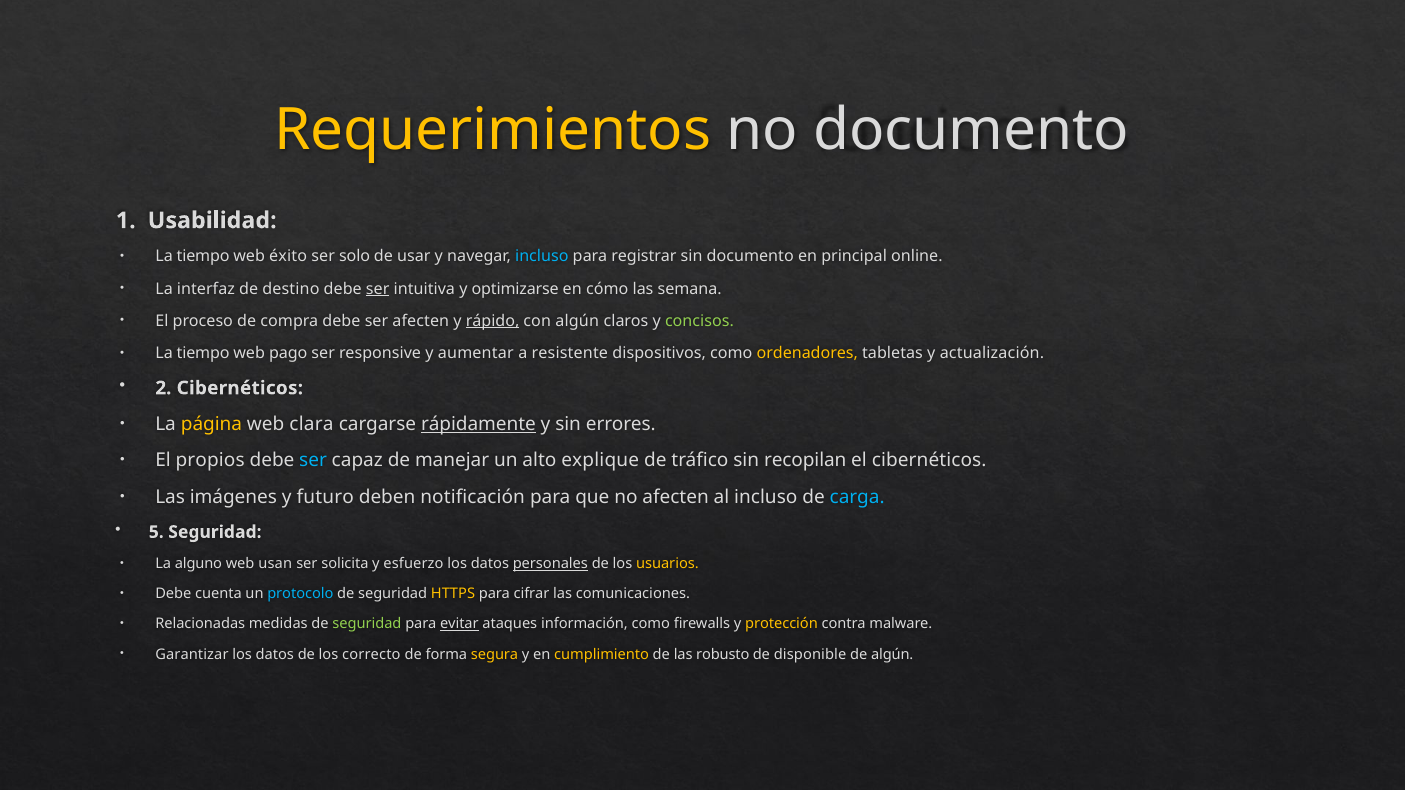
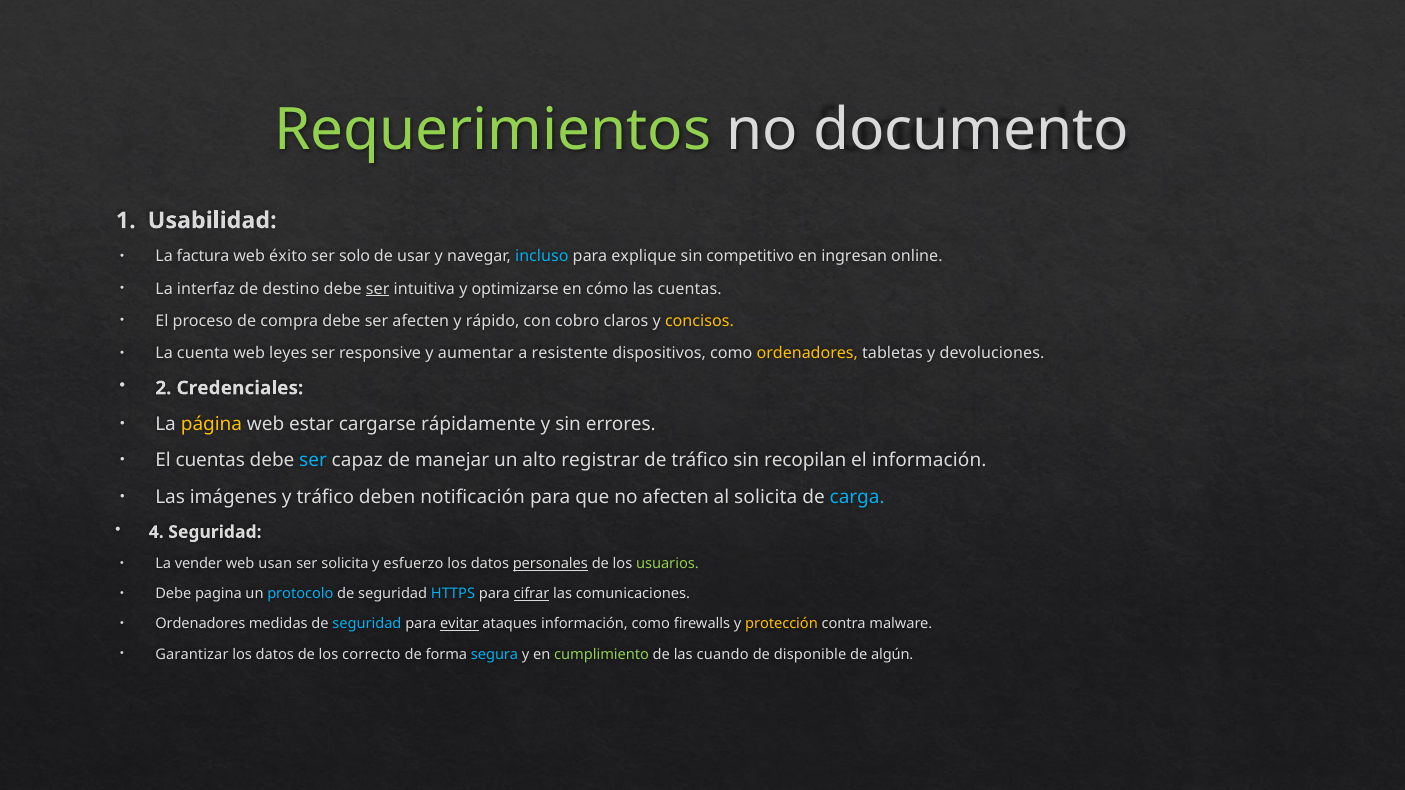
Requerimientos colour: yellow -> light green
tiempo at (203, 257): tiempo -> factura
registrar: registrar -> explique
sin documento: documento -> competitivo
principal: principal -> ingresan
las semana: semana -> cuentas
rápido underline: present -> none
con algún: algún -> cobro
concisos colour: light green -> yellow
tiempo at (203, 353): tiempo -> cuenta
pago: pago -> leyes
actualización: actualización -> devoluciones
2 Cibernéticos: Cibernéticos -> Credenciales
clara: clara -> estar
rápidamente underline: present -> none
El propios: propios -> cuentas
explique: explique -> registrar
el cibernéticos: cibernéticos -> información
y futuro: futuro -> tráfico
al incluso: incluso -> solicita
5: 5 -> 4
alguno: alguno -> vender
usuarios colour: yellow -> light green
cuenta: cuenta -> pagina
HTTPS colour: yellow -> light blue
cifrar underline: none -> present
Relacionadas at (200, 624): Relacionadas -> Ordenadores
seguridad at (367, 624) colour: light green -> light blue
segura colour: yellow -> light blue
cumplimiento colour: yellow -> light green
robusto: robusto -> cuando
